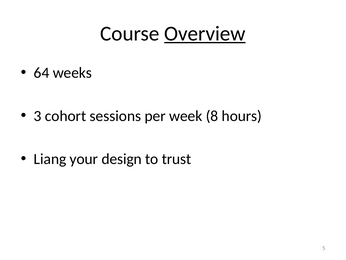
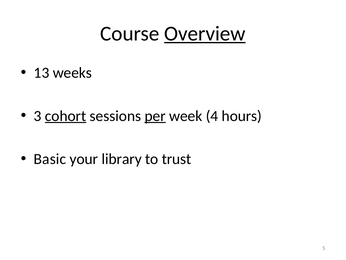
64: 64 -> 13
cohort underline: none -> present
per underline: none -> present
8: 8 -> 4
Liang: Liang -> Basic
design: design -> library
